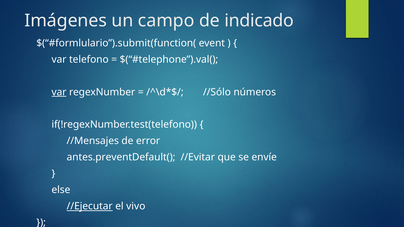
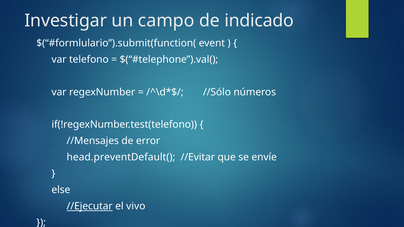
Imágenes: Imágenes -> Investigar
var at (59, 92) underline: present -> none
antes.preventDefault(: antes.preventDefault( -> head.preventDefault(
